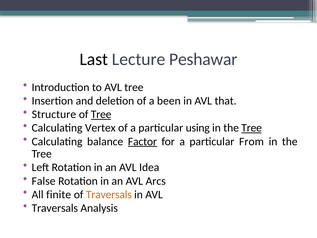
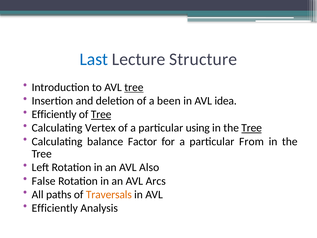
Last colour: black -> blue
Peshawar: Peshawar -> Structure
tree at (134, 87) underline: none -> present
that: that -> idea
Structure at (54, 114): Structure -> Efficiently
Factor underline: present -> none
Idea: Idea -> Also
finite: finite -> paths
Traversals at (55, 208): Traversals -> Efficiently
